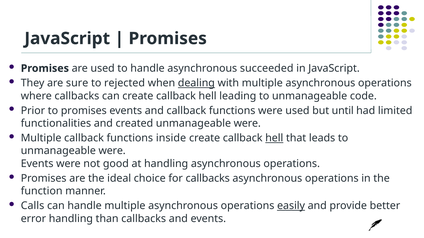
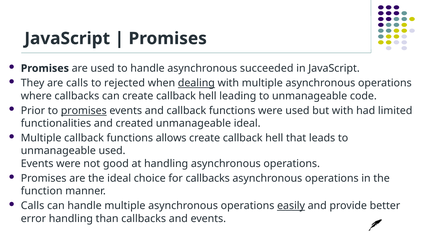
are sure: sure -> calls
promises at (84, 111) underline: none -> present
but until: until -> with
created unmanageable were: were -> ideal
inside: inside -> allows
hell at (274, 138) underline: present -> none
were at (112, 151): were -> used
